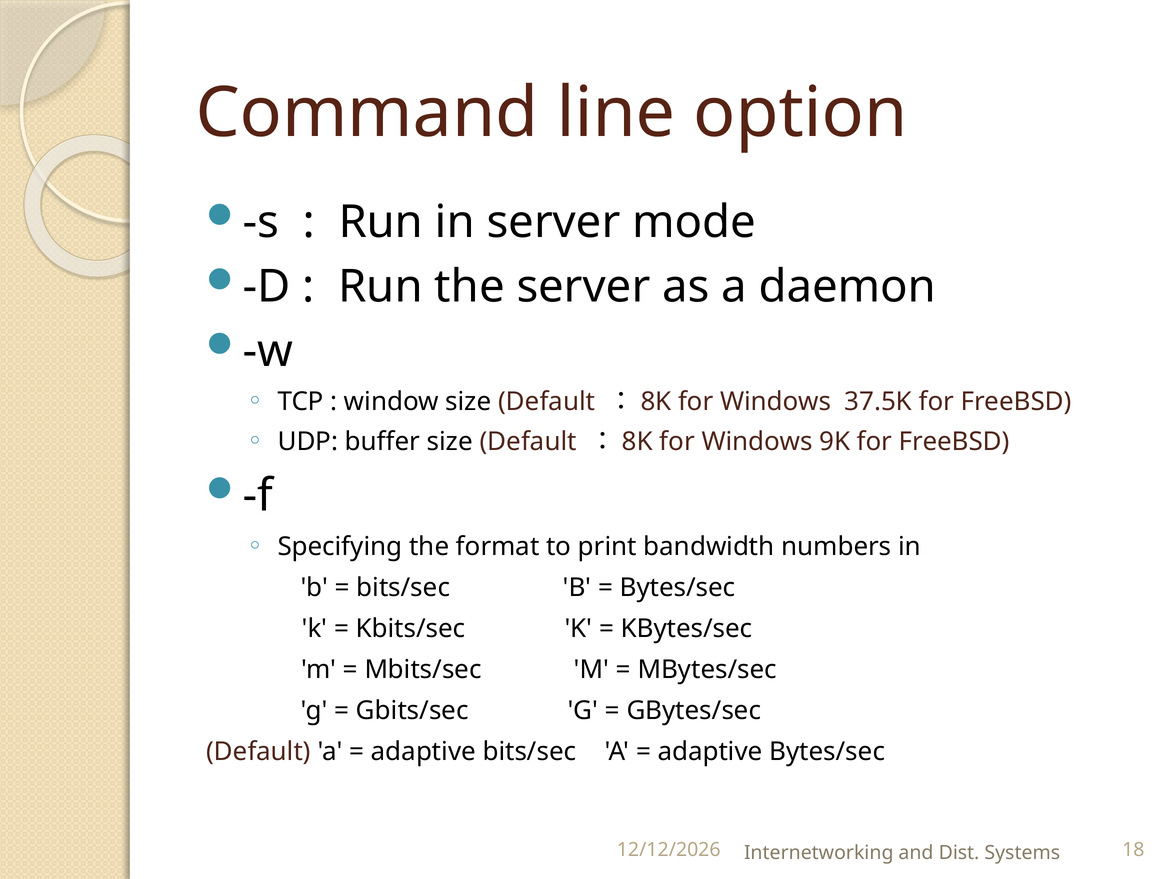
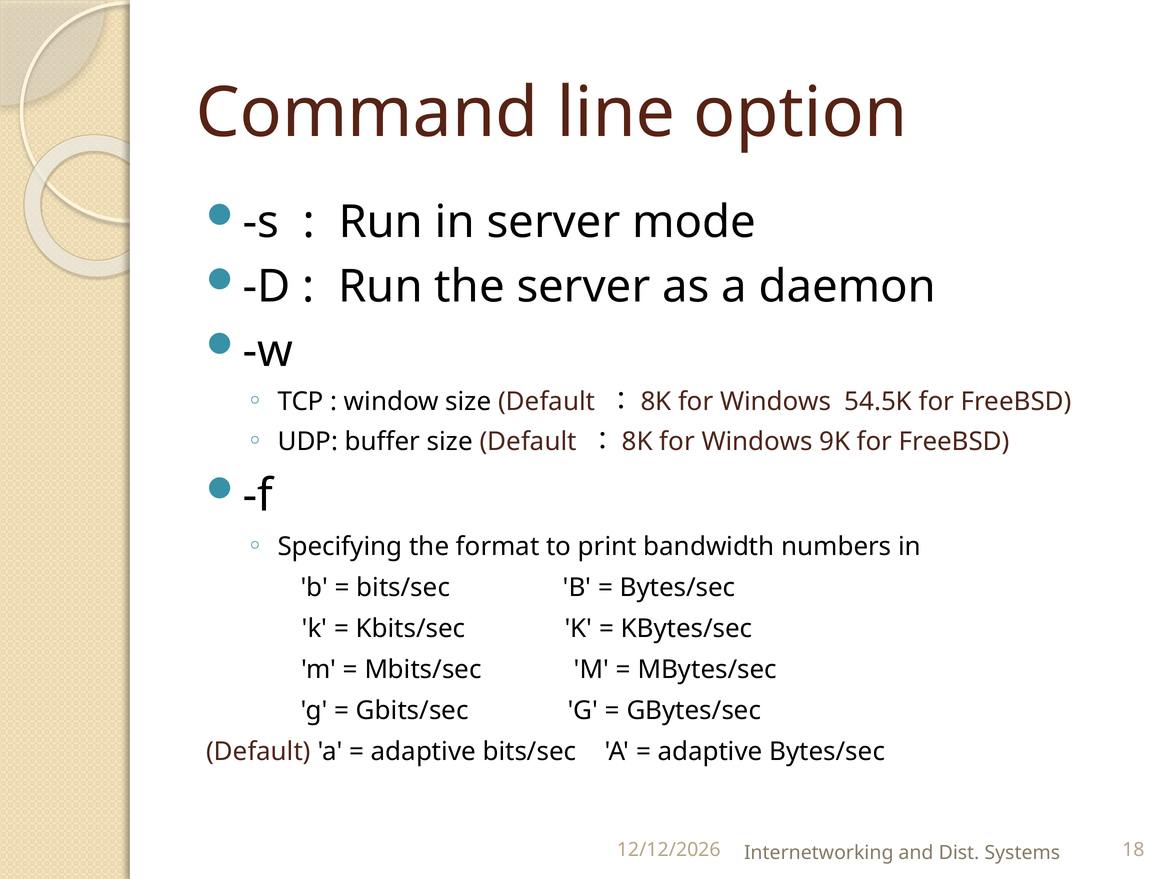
37.5K: 37.5K -> 54.5K
